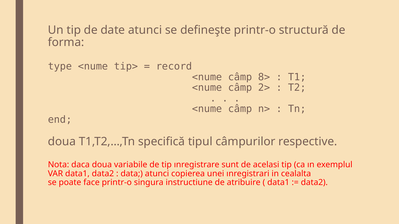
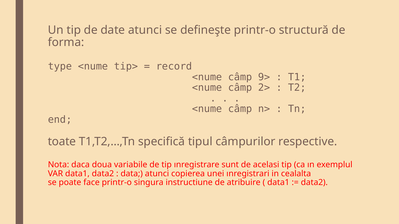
8>: 8> -> 9>
doua at (62, 142): doua -> toate
